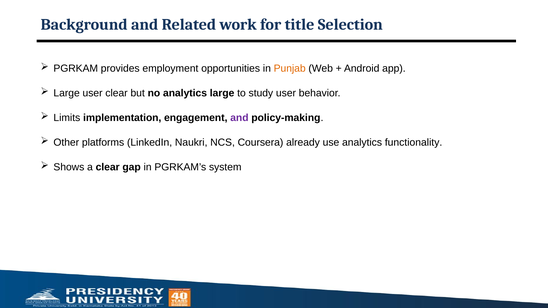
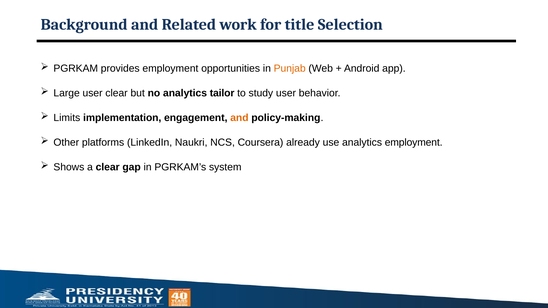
analytics large: large -> tailor
and at (239, 118) colour: purple -> orange
analytics functionality: functionality -> employment
